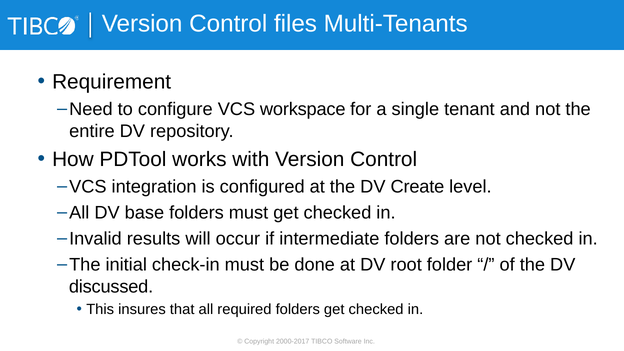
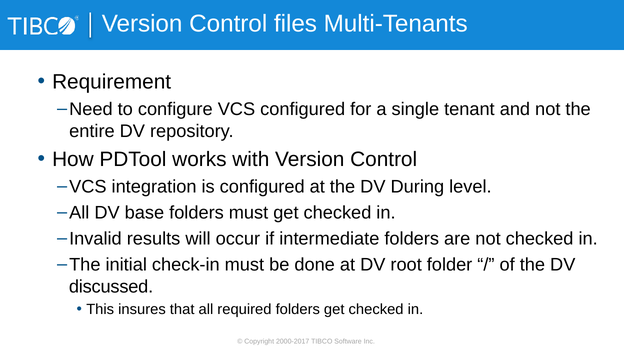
VCS workspace: workspace -> configured
Create: Create -> During
